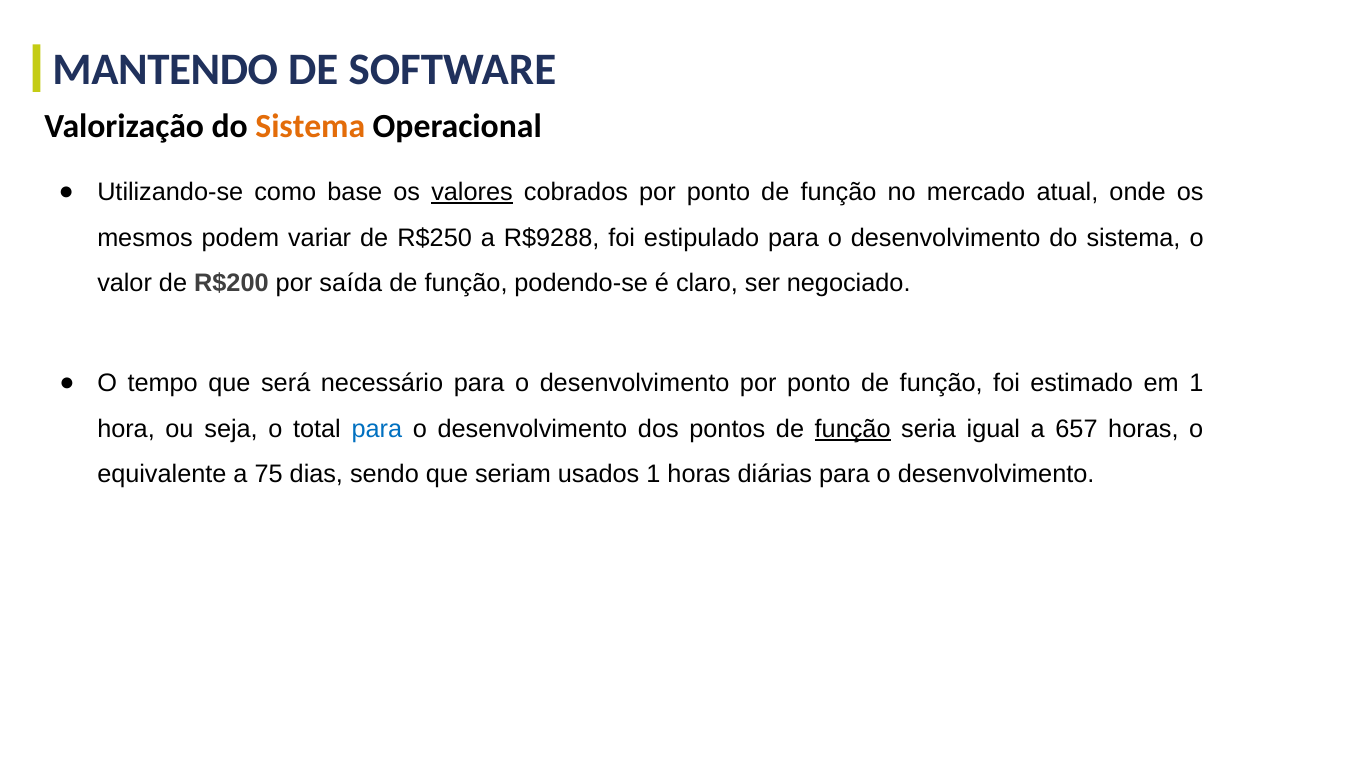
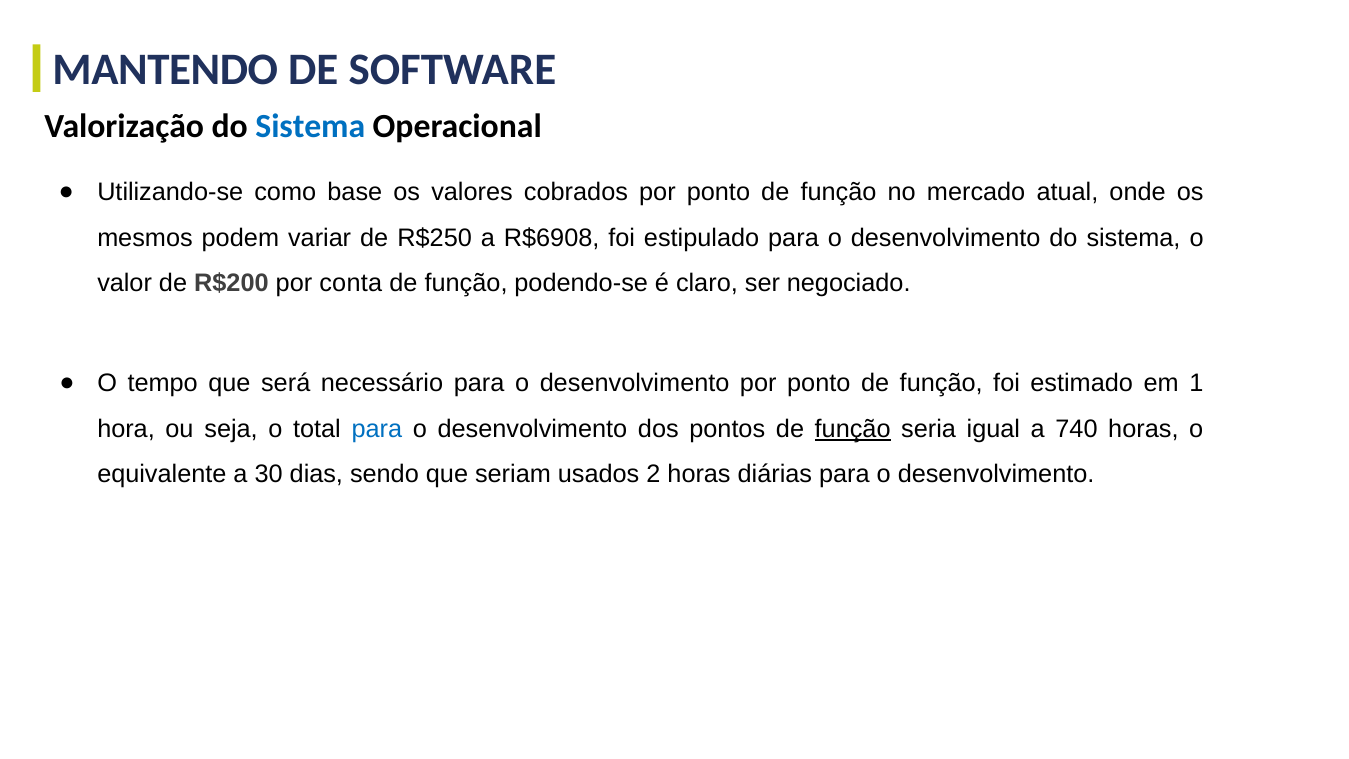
Sistema at (310, 127) colour: orange -> blue
valores underline: present -> none
R$9288: R$9288 -> R$6908
saída: saída -> conta
657: 657 -> 740
75: 75 -> 30
usados 1: 1 -> 2
